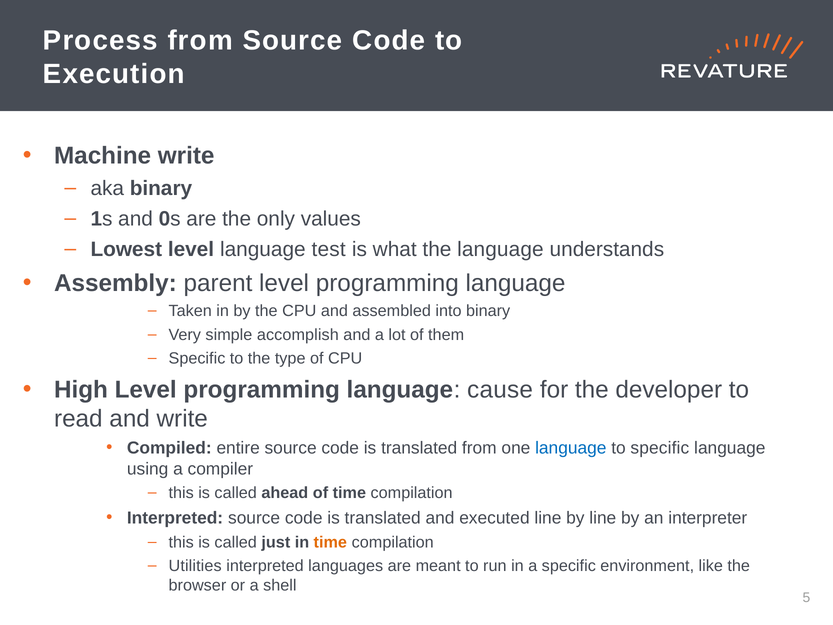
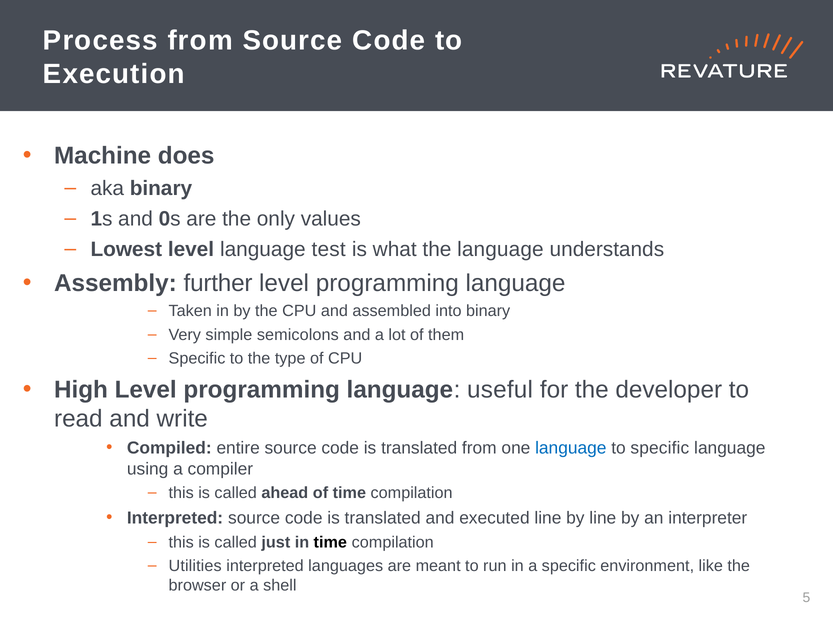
Machine write: write -> does
parent: parent -> further
accomplish: accomplish -> semicolons
cause: cause -> useful
time at (330, 542) colour: orange -> black
